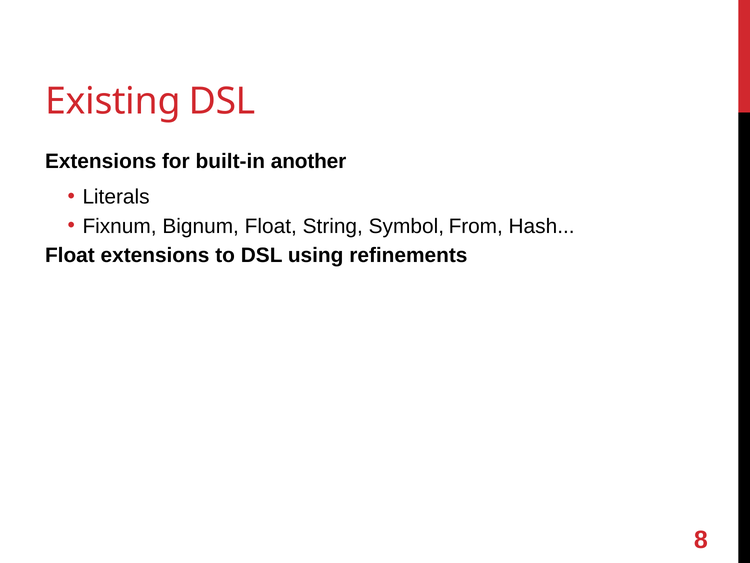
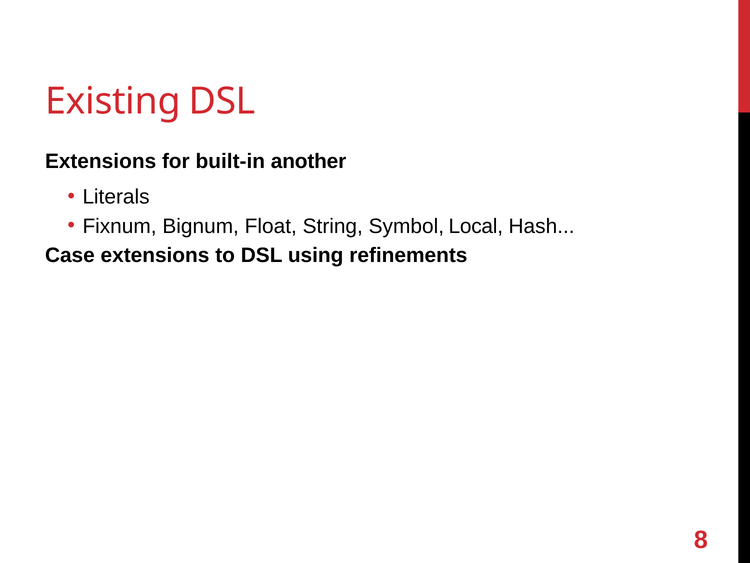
From: From -> Local
Float at (70, 255): Float -> Case
